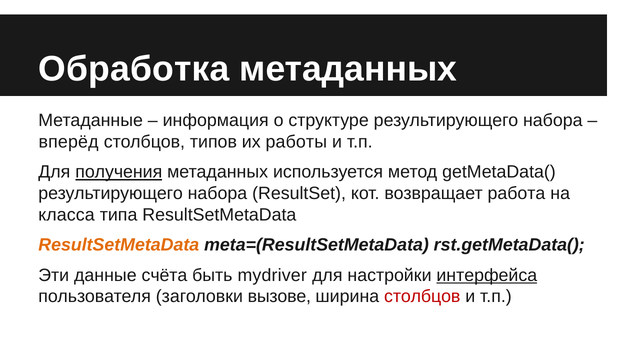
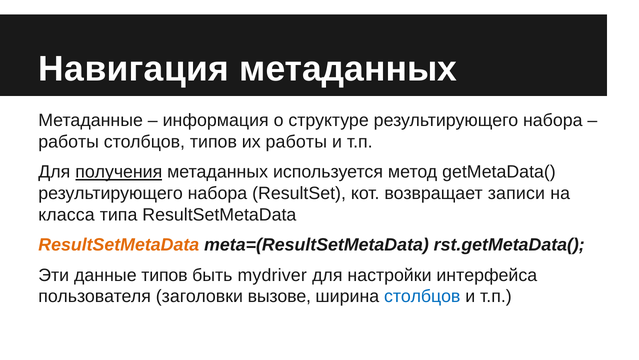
Обработка: Обработка -> Навигация
вперёд at (69, 142): вперёд -> работы
работа: работа -> записи
данные счёта: счёта -> типов
интерфейса underline: present -> none
столбцов at (422, 296) colour: red -> blue
